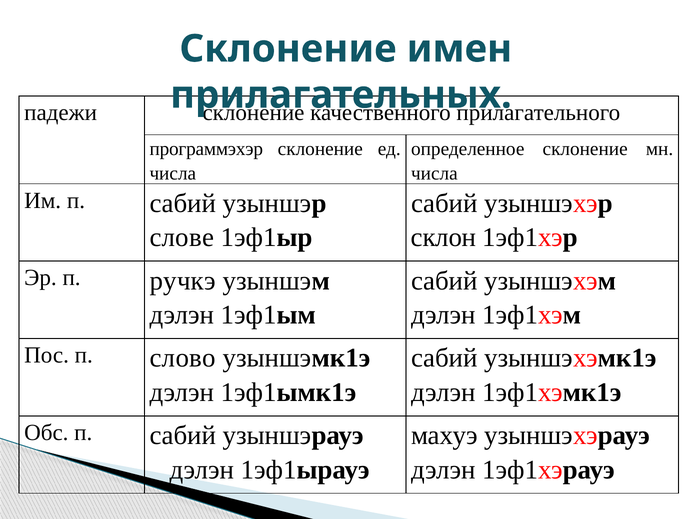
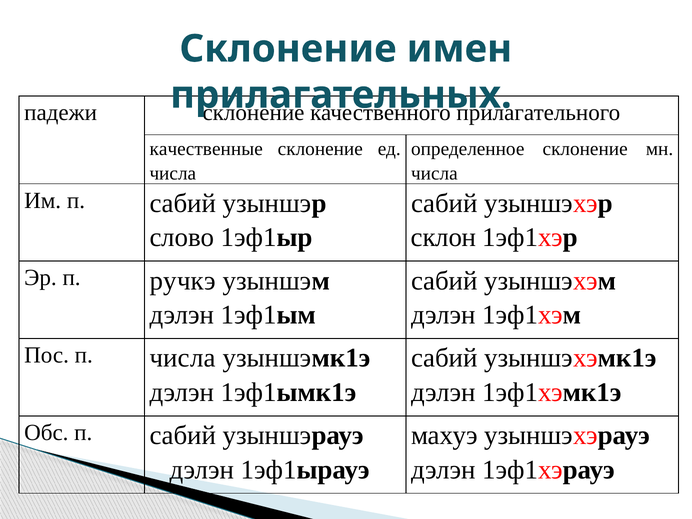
программэхэр: программэхэр -> качественные
слове: слове -> слово
п слово: слово -> числа
